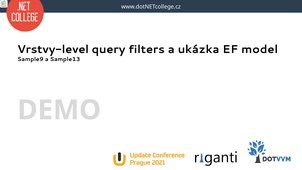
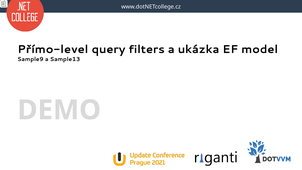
Vrstvy-level: Vrstvy-level -> Přímo-level
